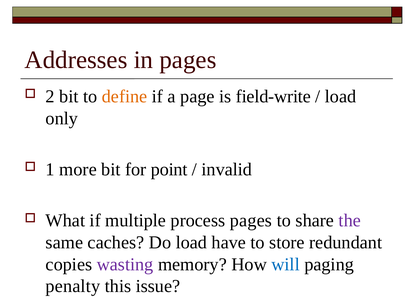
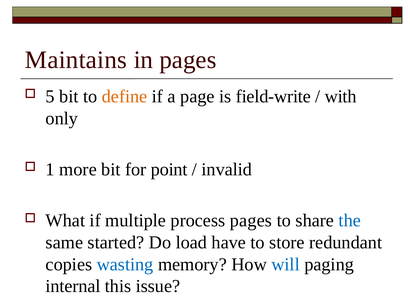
Addresses: Addresses -> Maintains
2: 2 -> 5
load at (341, 96): load -> with
the colour: purple -> blue
caches: caches -> started
wasting colour: purple -> blue
penalty: penalty -> internal
